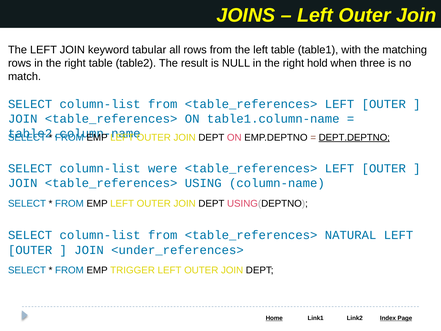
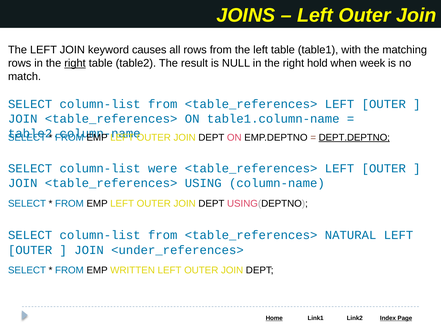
tabular: tabular -> causes
right at (75, 63) underline: none -> present
three: three -> week
TRIGGER: TRIGGER -> WRITTEN
